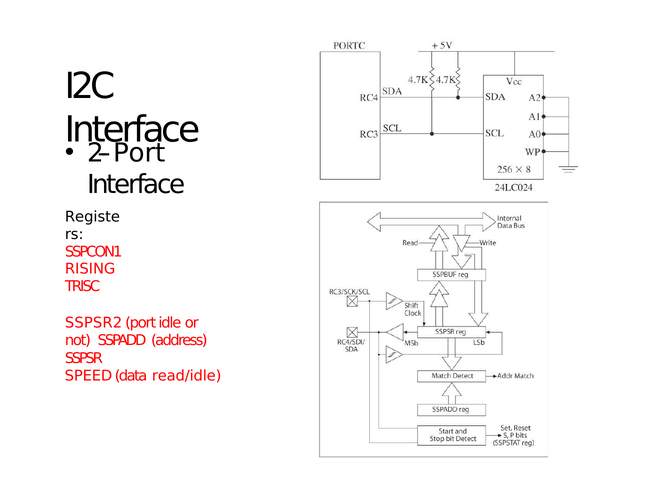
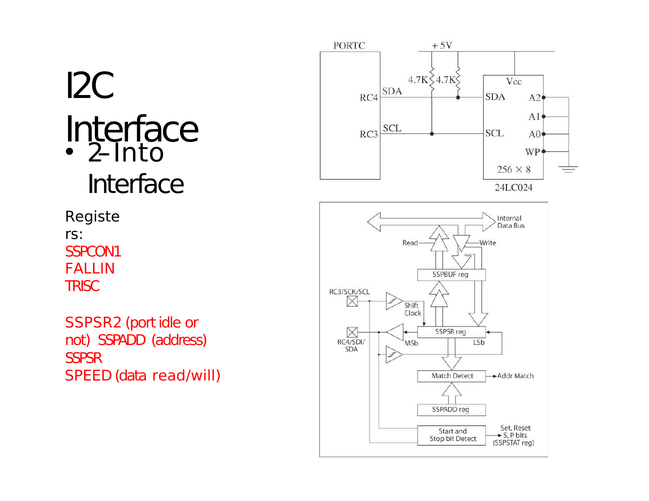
Port at (139, 153): Port -> Into
RISING: RISING -> FALLIN
read/idle: read/idle -> read/will
